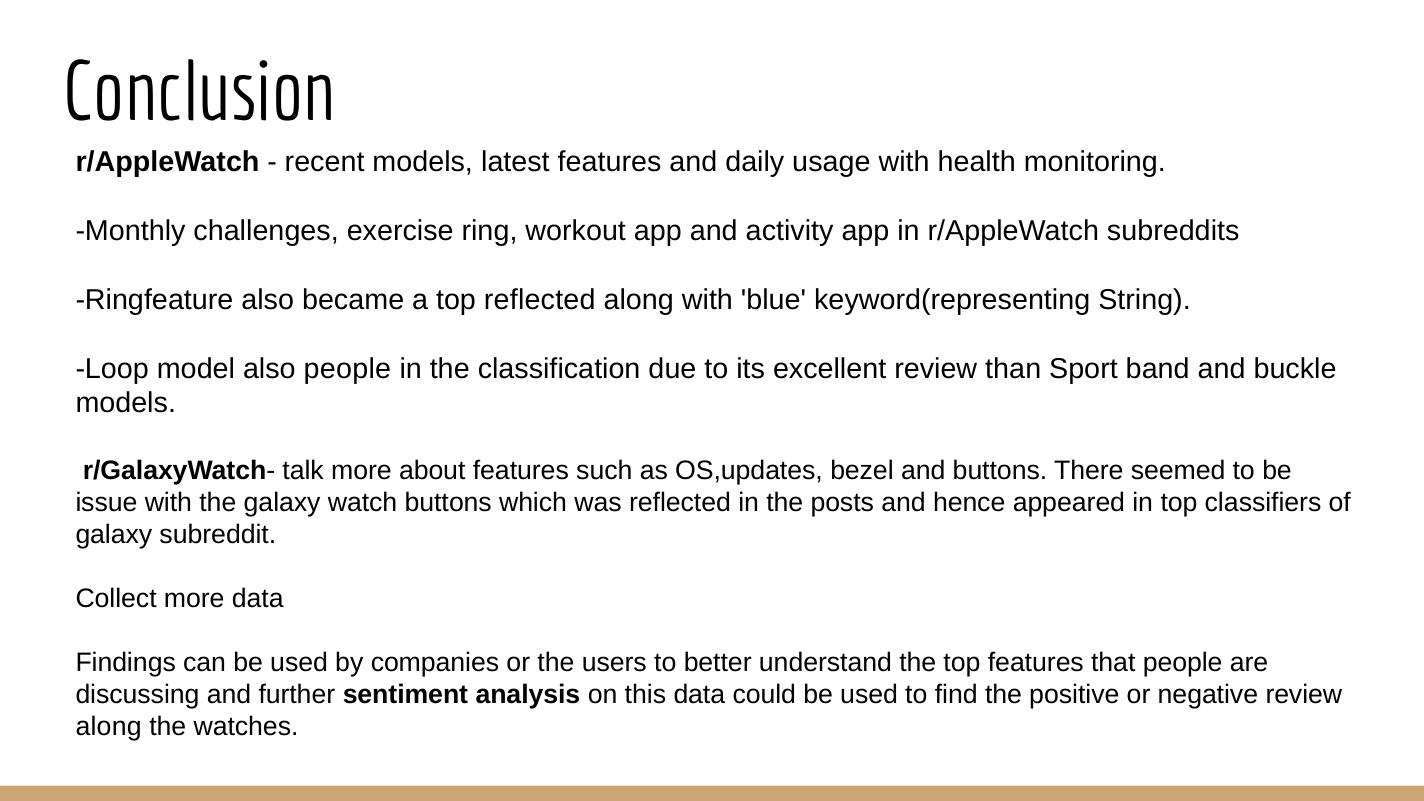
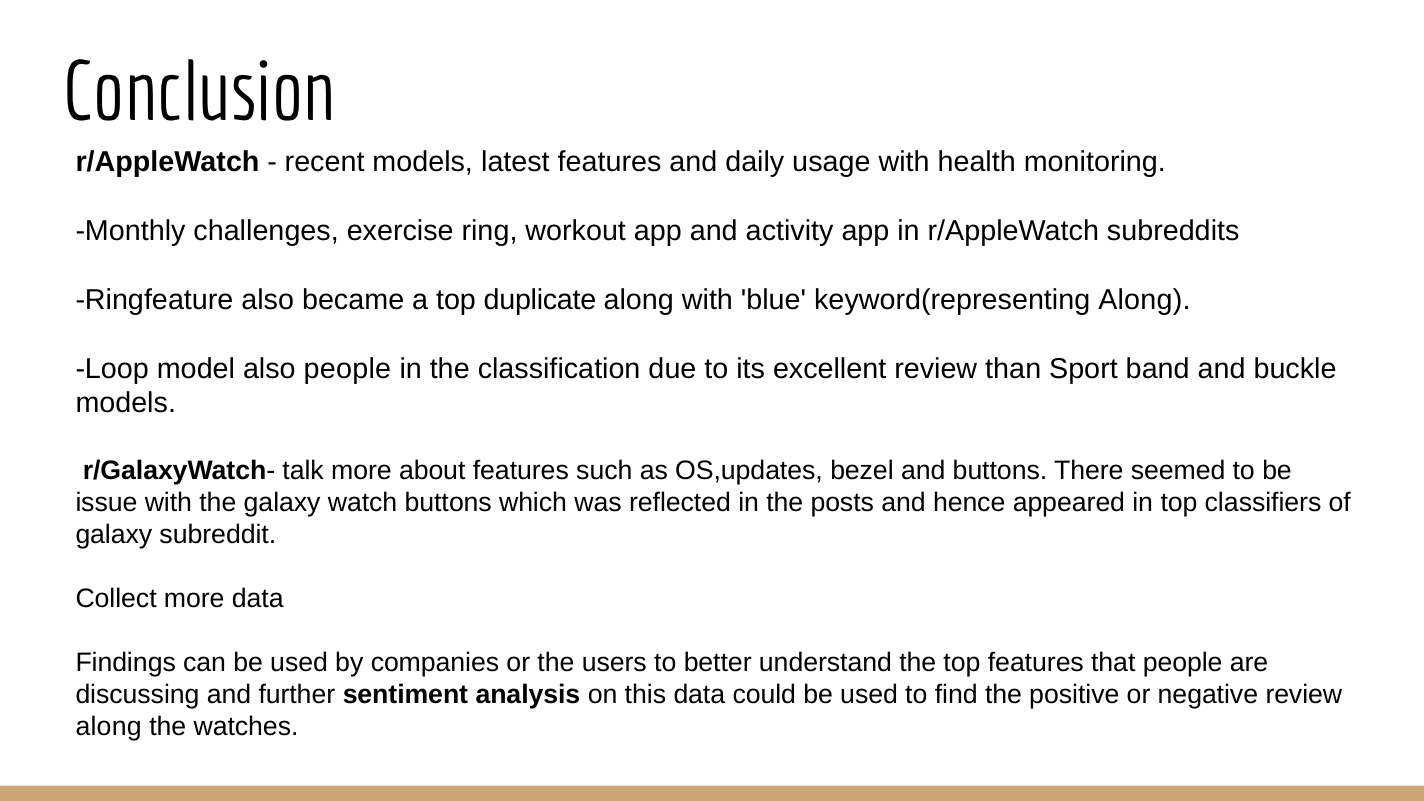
top reflected: reflected -> duplicate
keyword(representing String: String -> Along
